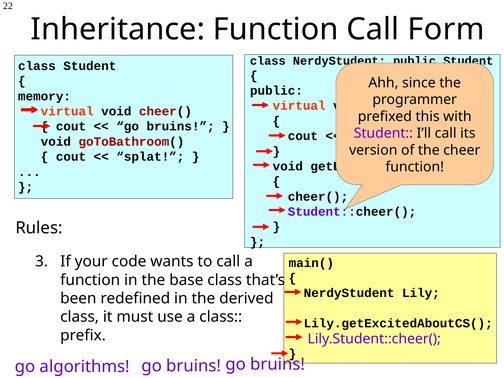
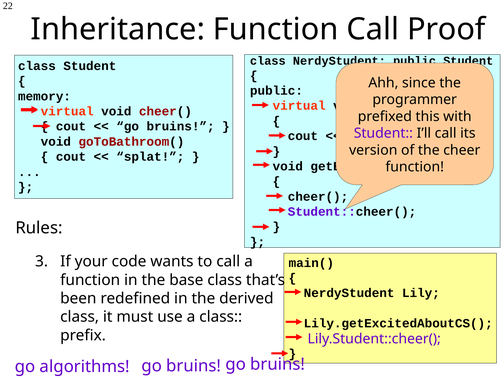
Form: Form -> Proof
